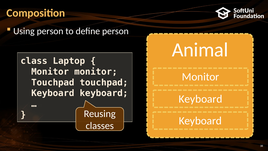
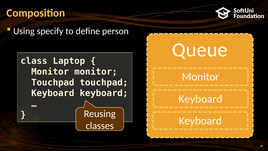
Using person: person -> specify
Animal: Animal -> Queue
